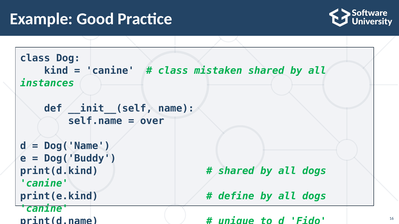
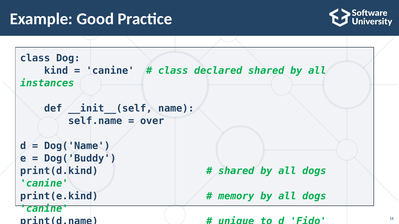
mistaken: mistaken -> declared
define: define -> memory
